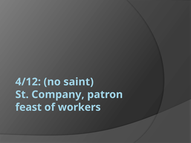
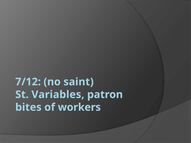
4/12: 4/12 -> 7/12
Company: Company -> Variables
feast: feast -> bites
